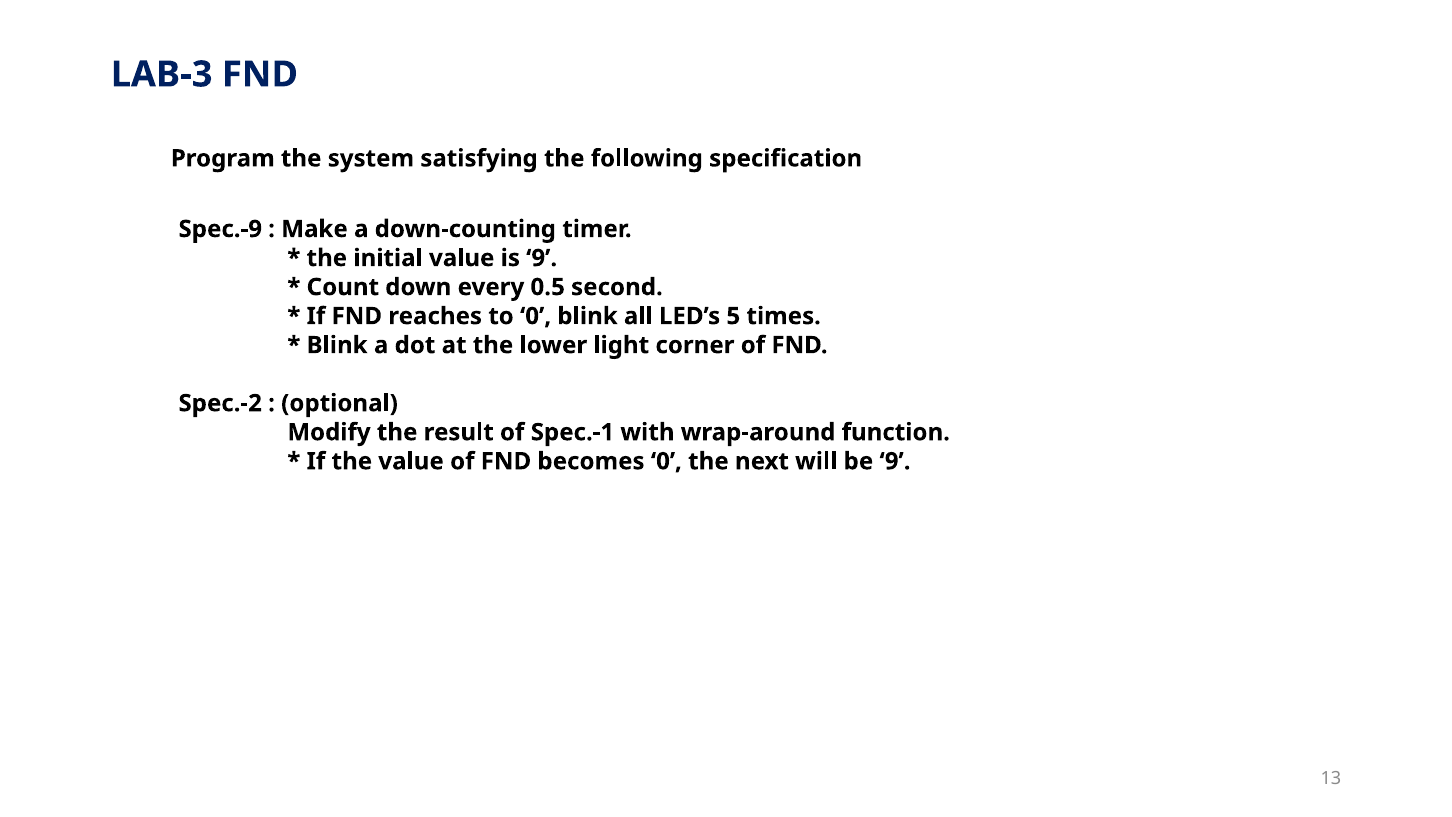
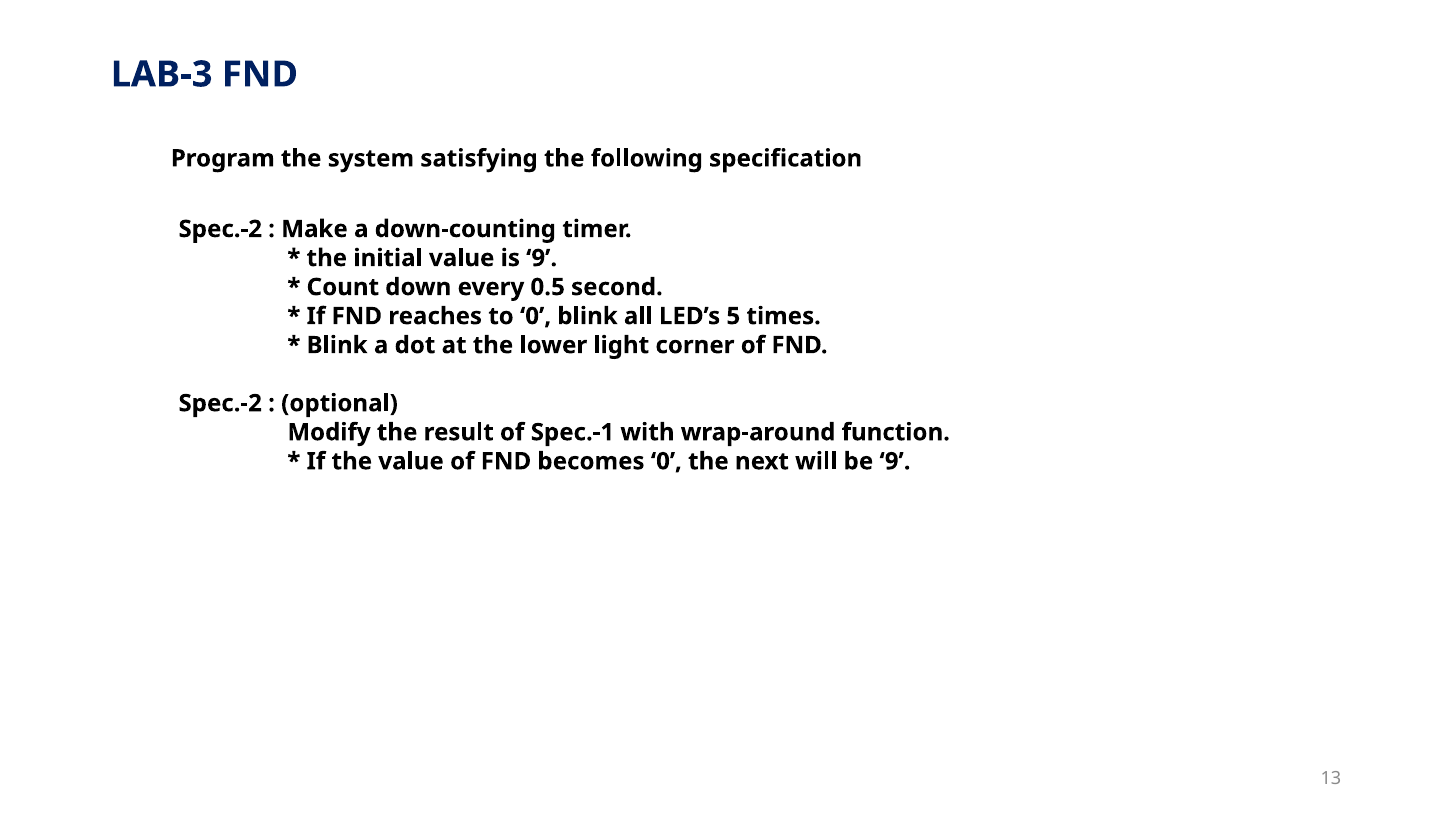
Spec.-9 at (220, 229): Spec.-9 -> Spec.-2
